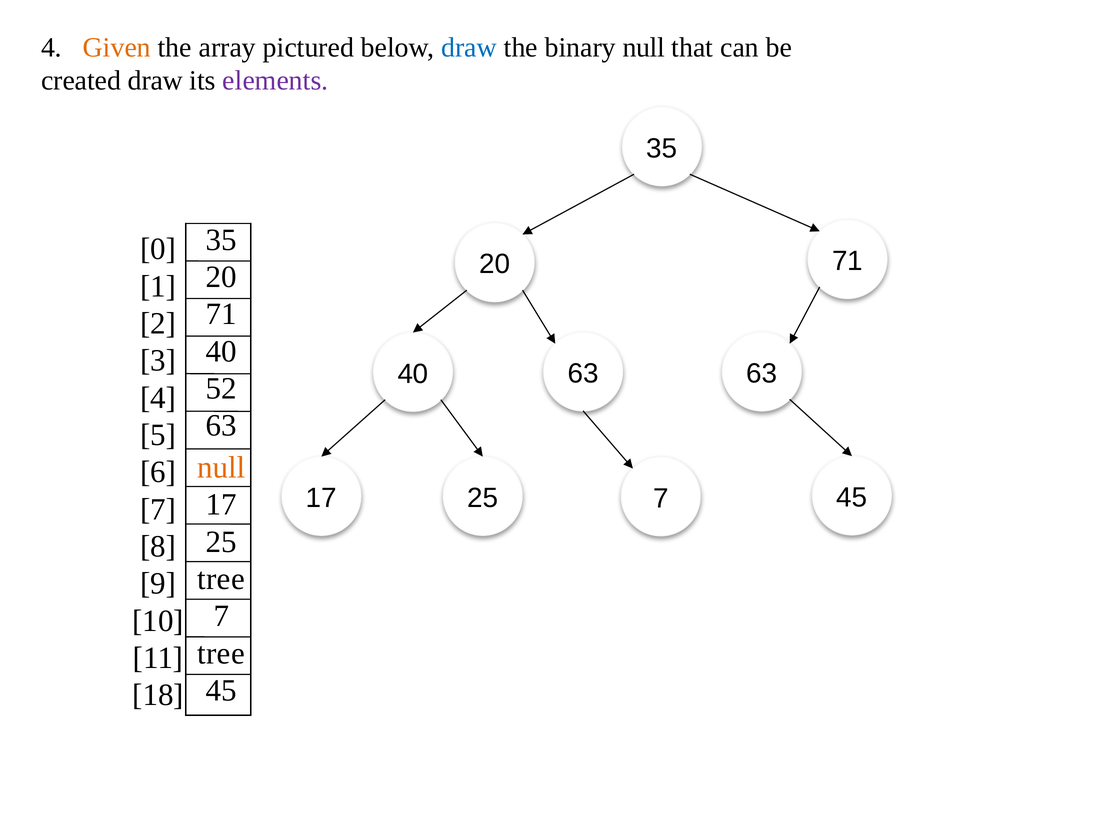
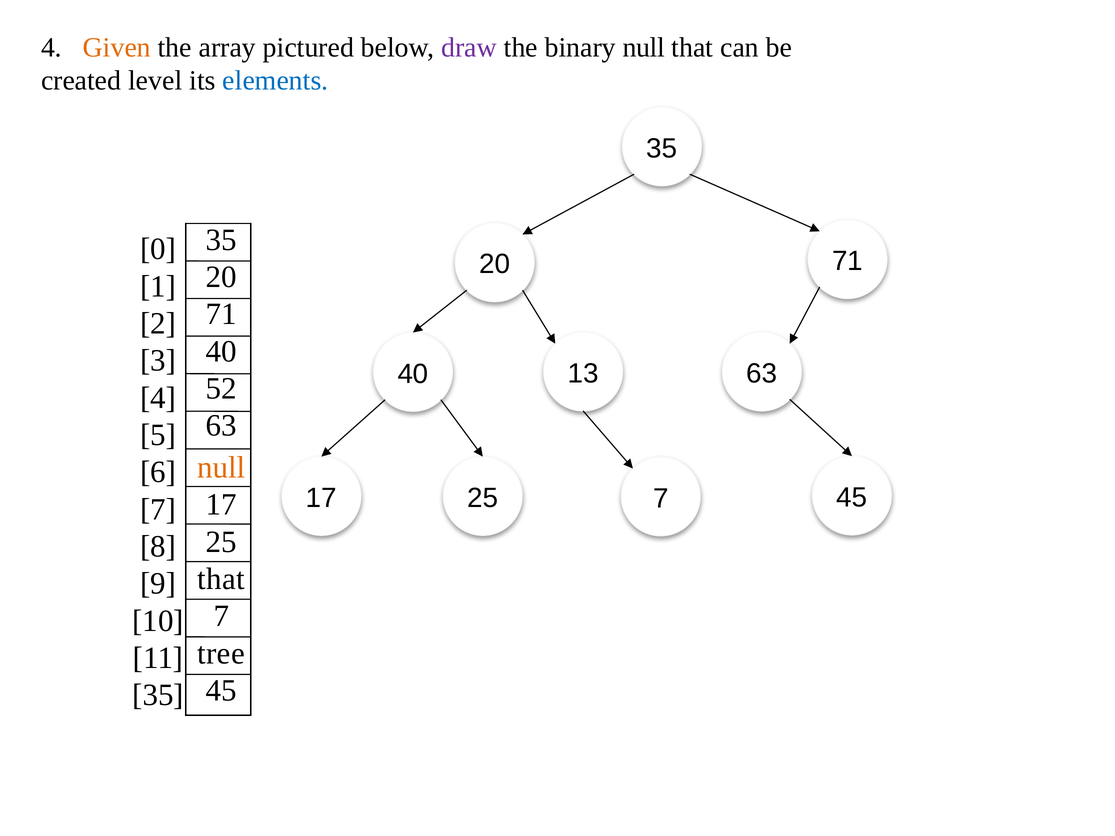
draw at (469, 47) colour: blue -> purple
created draw: draw -> level
elements colour: purple -> blue
40 63: 63 -> 13
tree at (221, 579): tree -> that
18 at (158, 695): 18 -> 35
